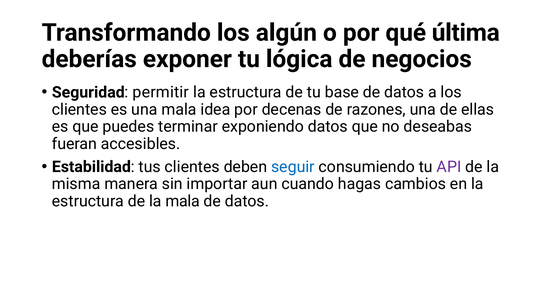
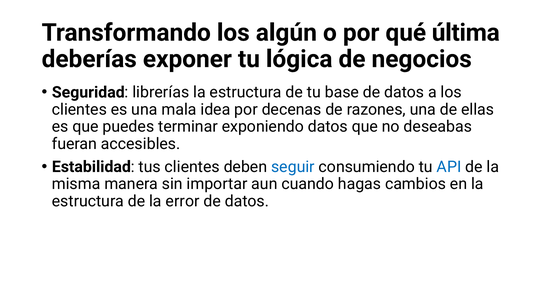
permitir: permitir -> librerías
API colour: purple -> blue
la mala: mala -> error
